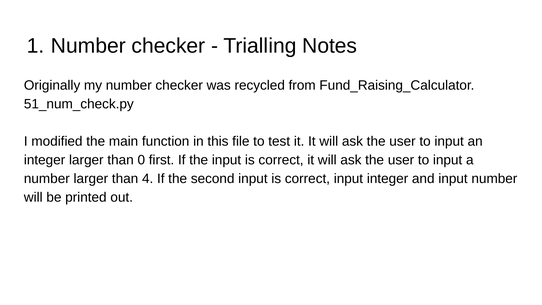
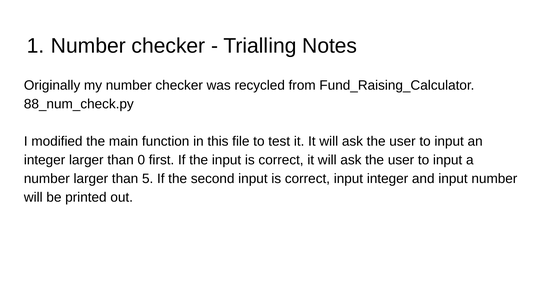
51_num_check.py: 51_num_check.py -> 88_num_check.py
4: 4 -> 5
